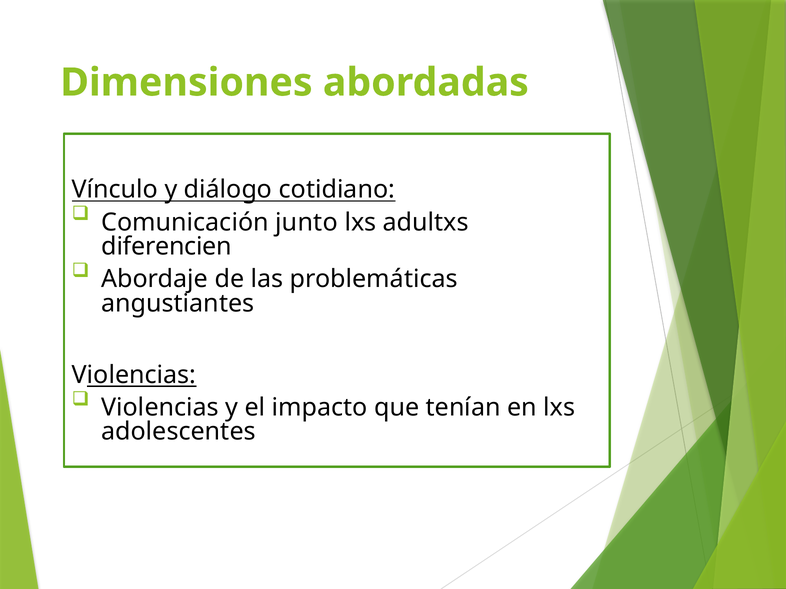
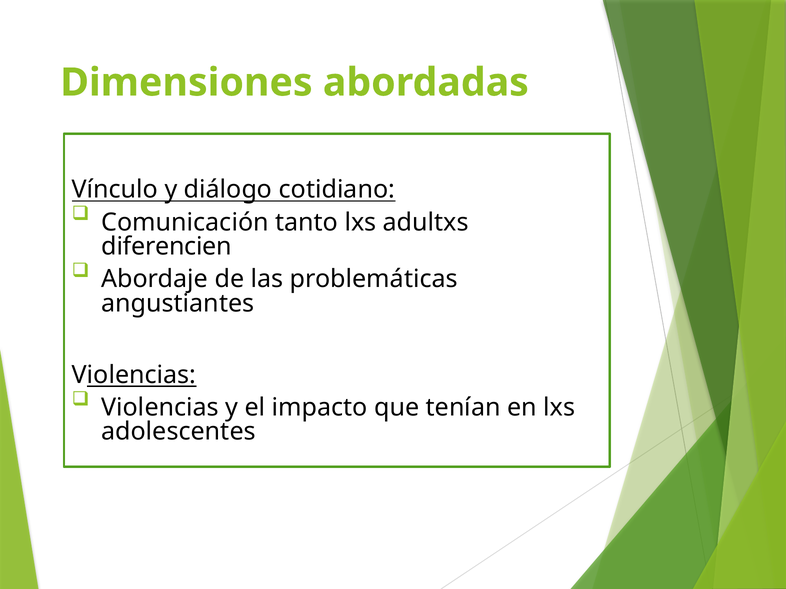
junto: junto -> tanto
